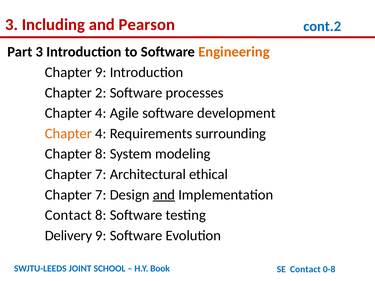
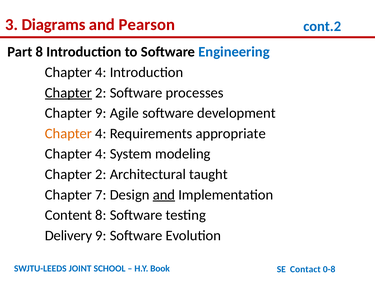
Including: Including -> Diagrams
Part 3: 3 -> 8
Engineering colour: orange -> blue
9 at (101, 72): 9 -> 4
Chapter at (68, 93) underline: none -> present
4 at (101, 113): 4 -> 9
surrounding: surrounding -> appropriate
8 at (101, 154): 8 -> 4
7 at (101, 175): 7 -> 2
ethical: ethical -> taught
Contact at (68, 215): Contact -> Content
